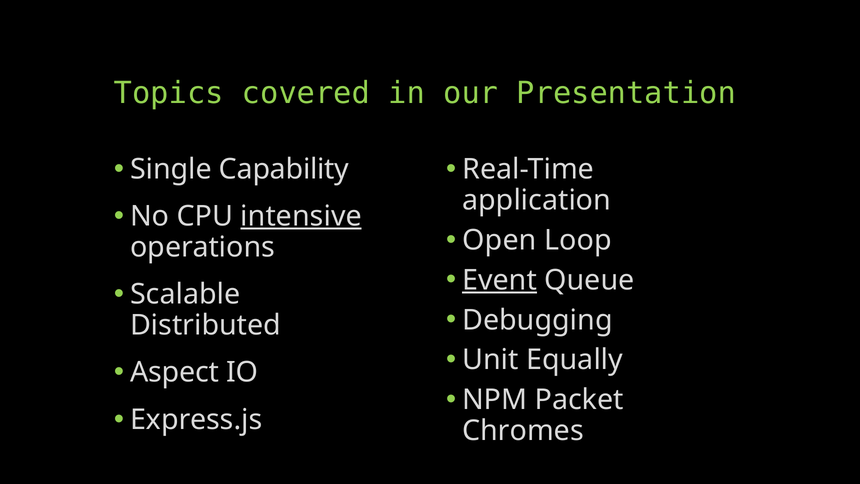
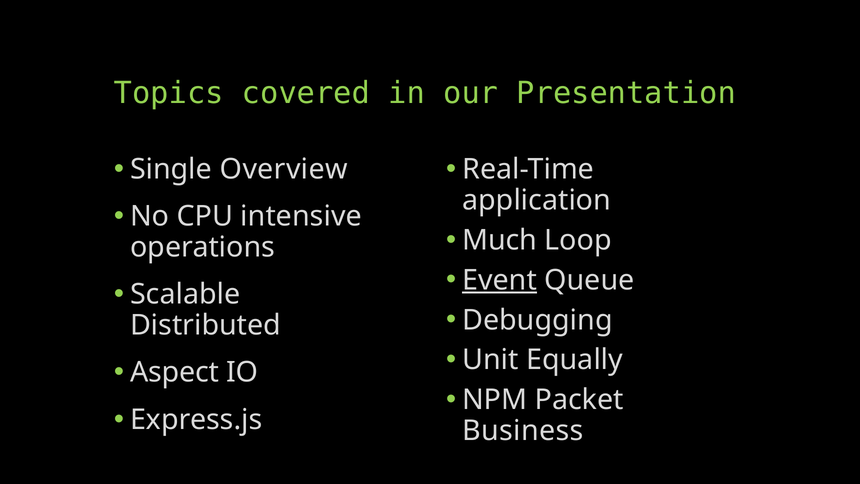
Capability: Capability -> Overview
intensive underline: present -> none
Open: Open -> Much
Chromes: Chromes -> Business
